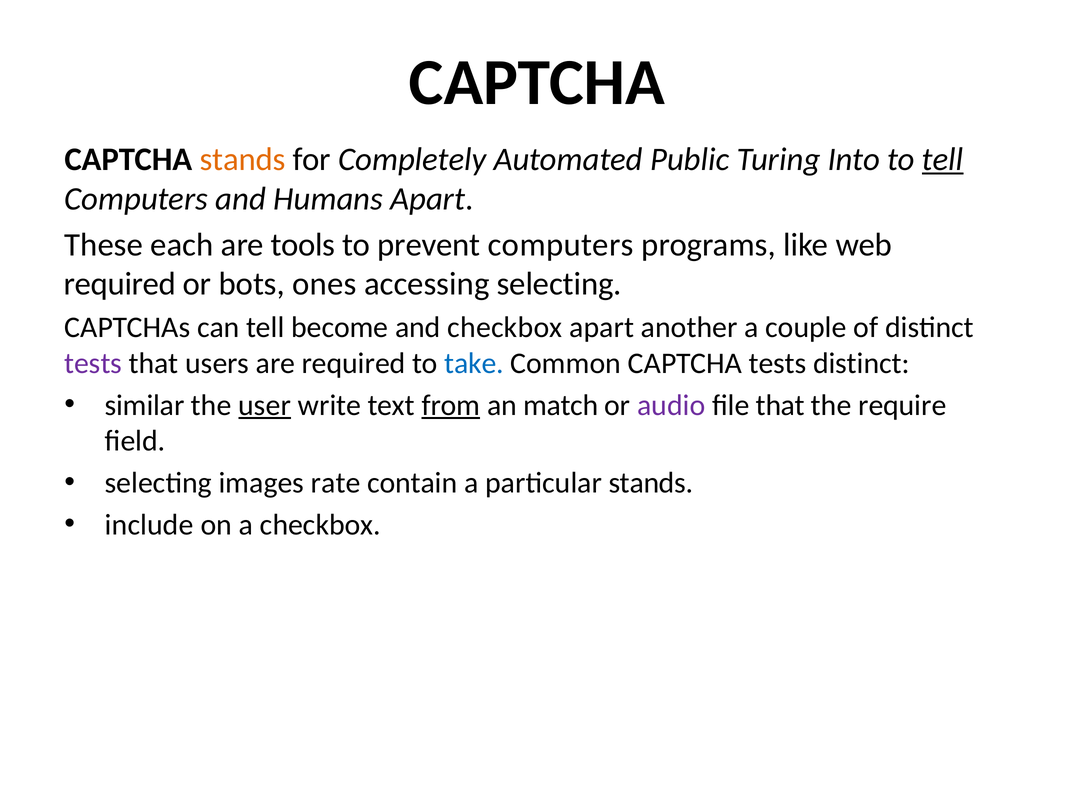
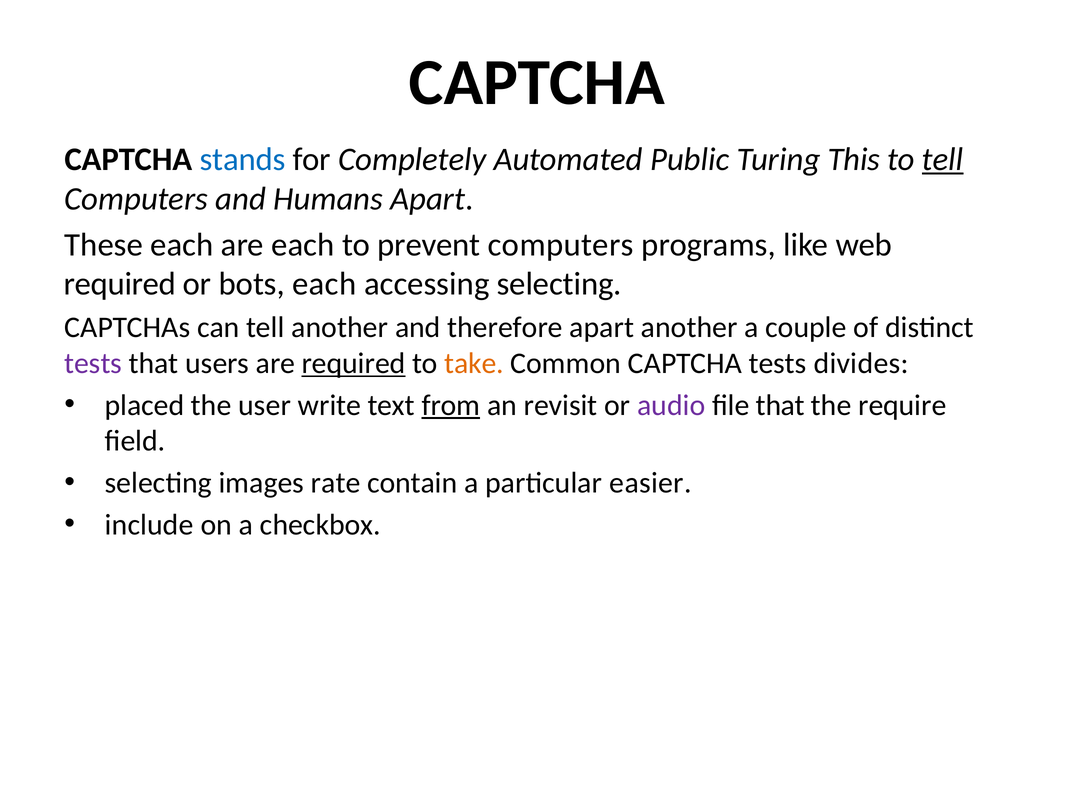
stands at (243, 159) colour: orange -> blue
Into: Into -> This
are tools: tools -> each
bots ones: ones -> each
tell become: become -> another
and checkbox: checkbox -> therefore
required at (354, 363) underline: none -> present
take colour: blue -> orange
tests distinct: distinct -> divides
similar: similar -> placed
user underline: present -> none
match: match -> revisit
particular stands: stands -> easier
